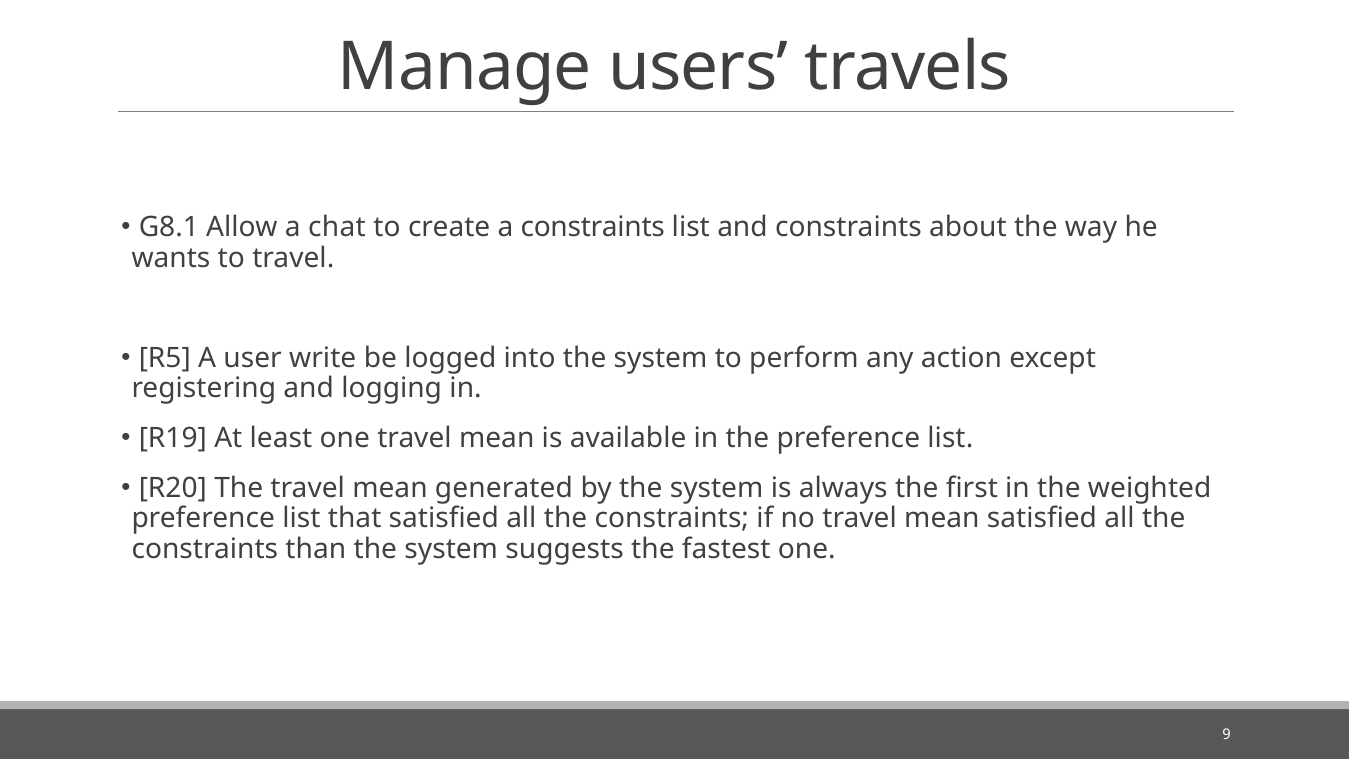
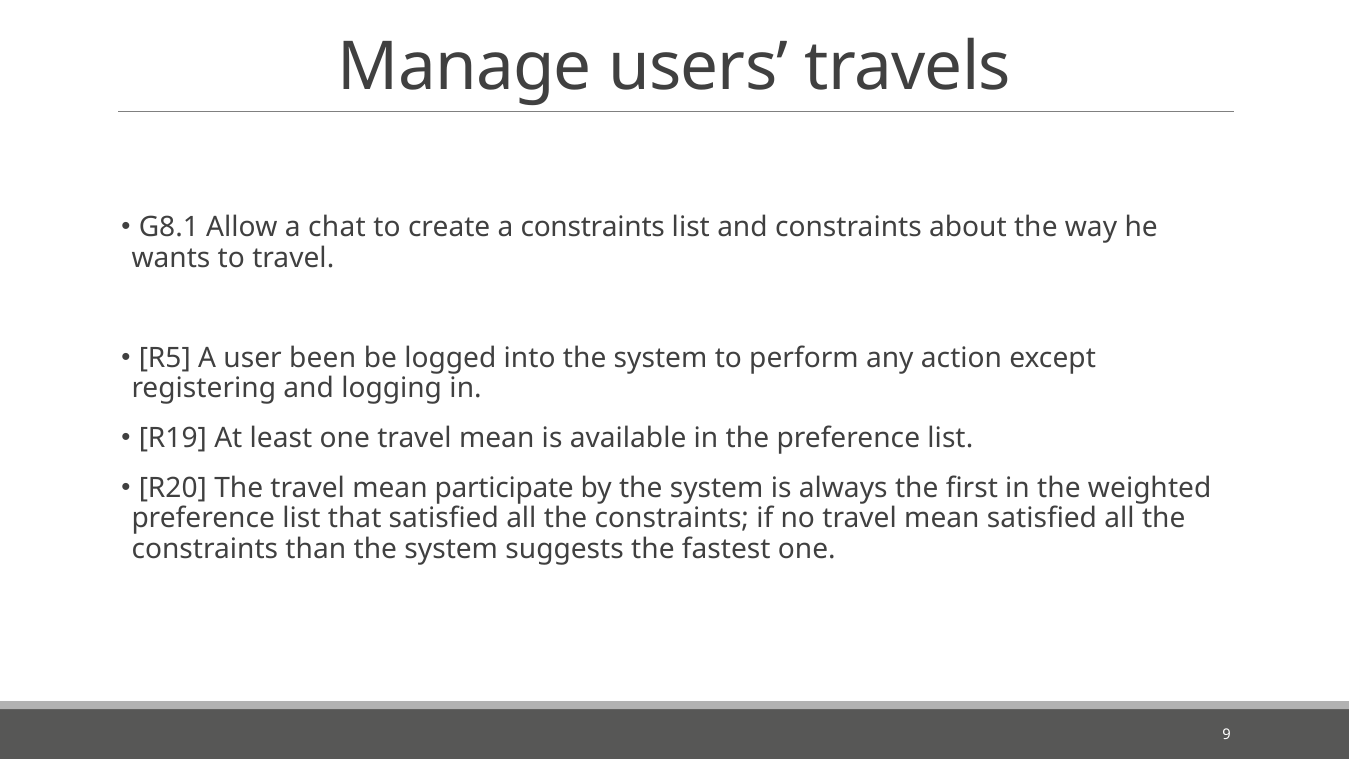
write: write -> been
generated: generated -> participate
